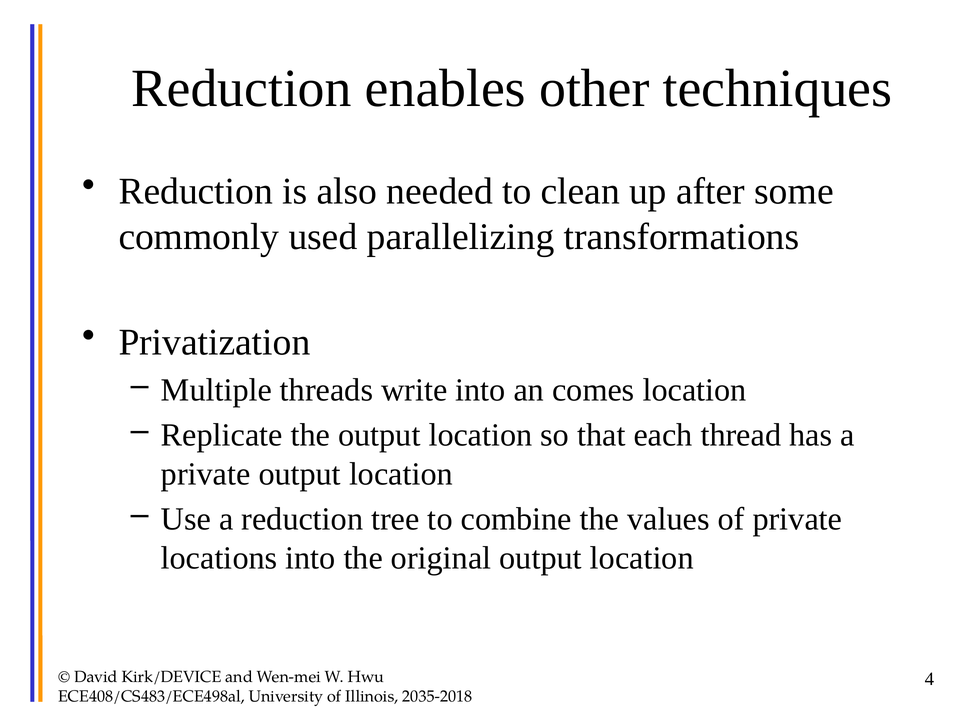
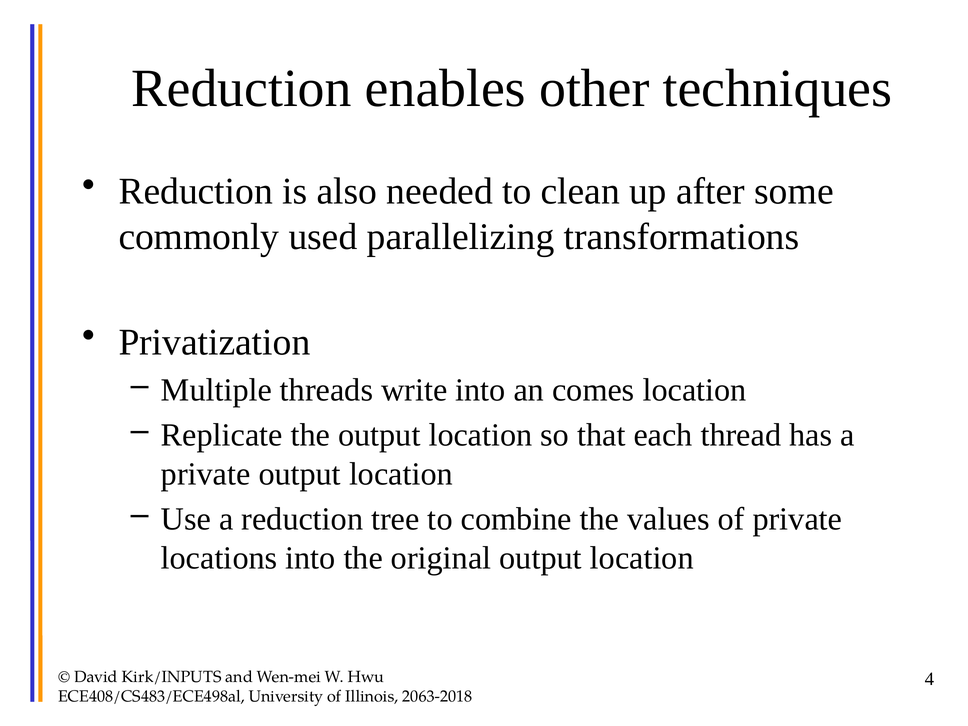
Kirk/DEVICE: Kirk/DEVICE -> Kirk/INPUTS
2035-2018: 2035-2018 -> 2063-2018
